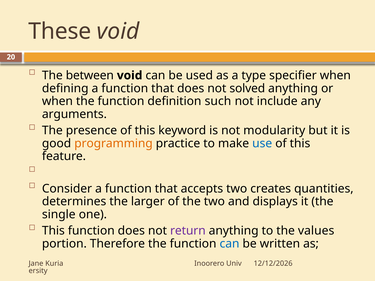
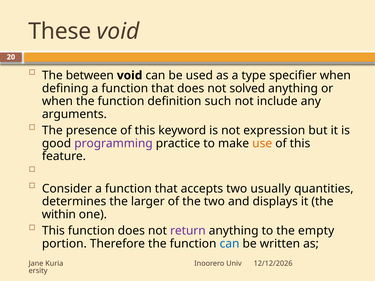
modularity: modularity -> expression
programming colour: orange -> purple
use colour: blue -> orange
creates: creates -> usually
single: single -> within
values: values -> empty
